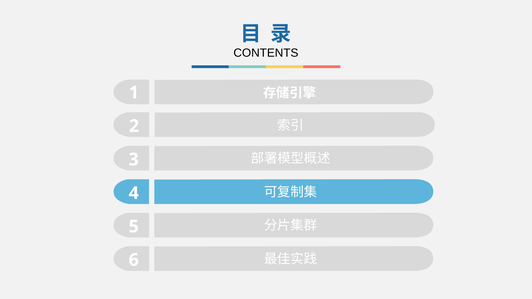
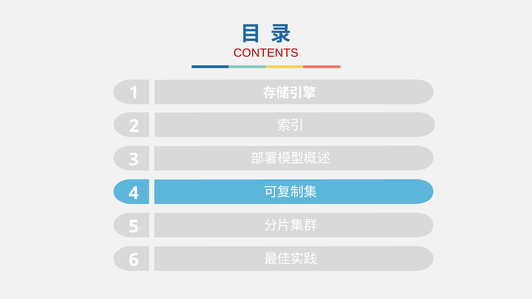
CONTENTS colour: black -> red
